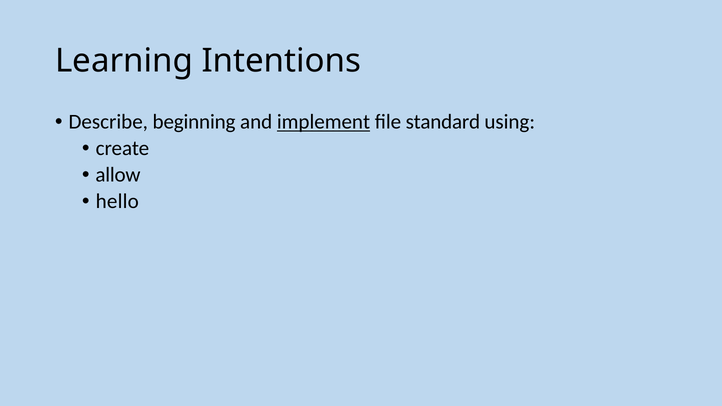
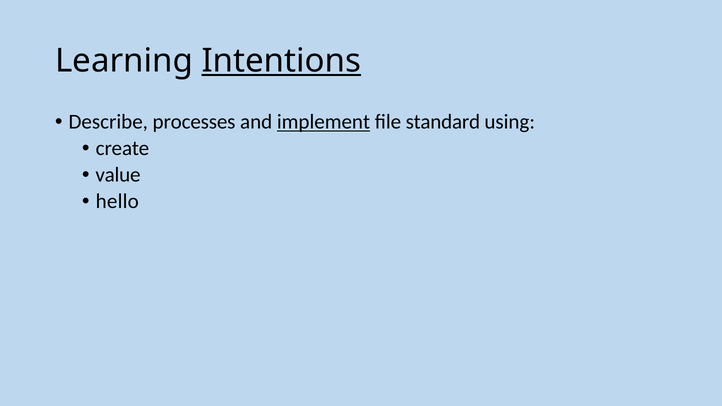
Intentions underline: none -> present
beginning: beginning -> processes
allow: allow -> value
